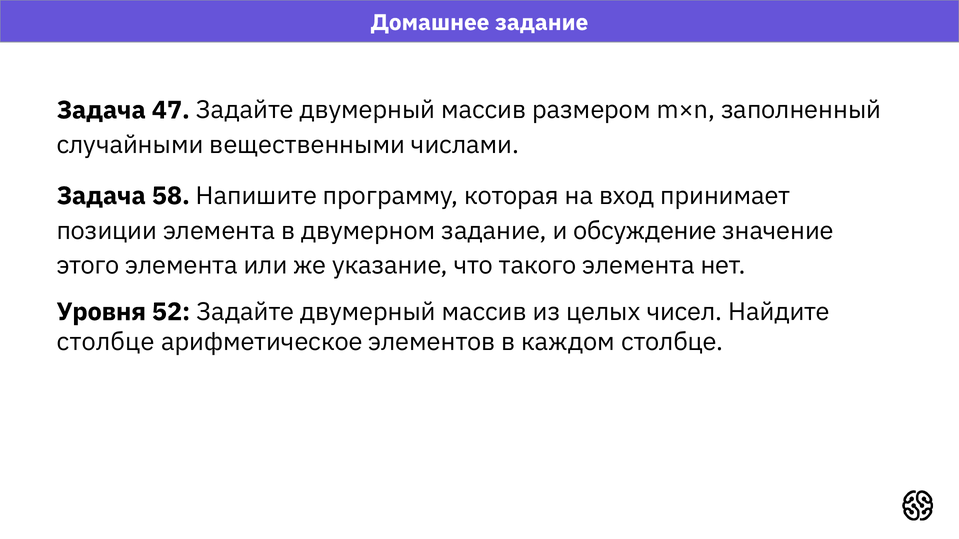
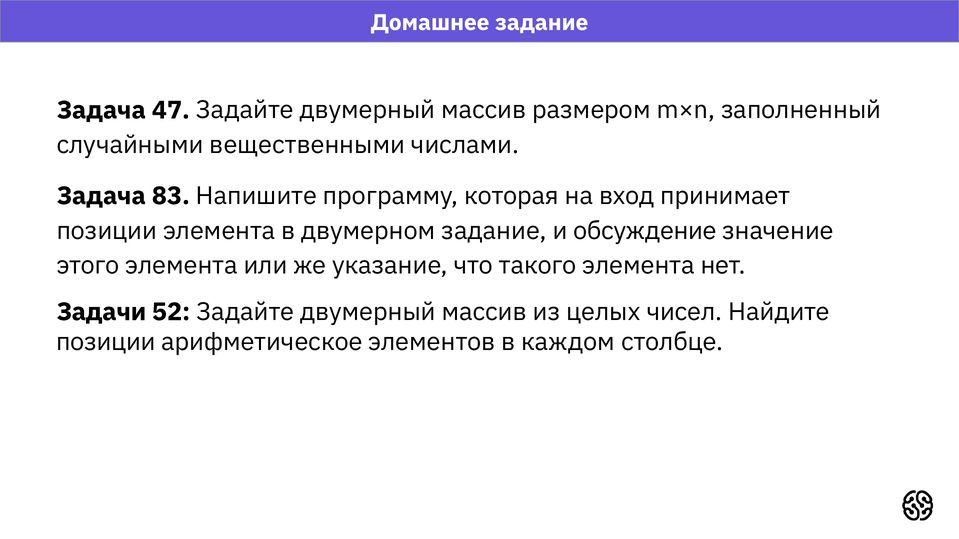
58: 58 -> 83
Уровня: Уровня -> Задачи
столбце at (106, 342): столбце -> позиции
